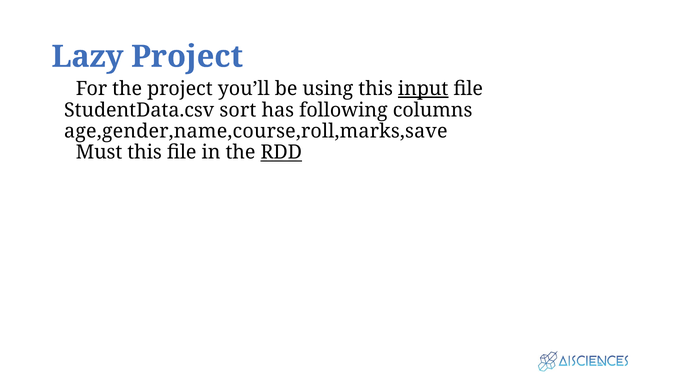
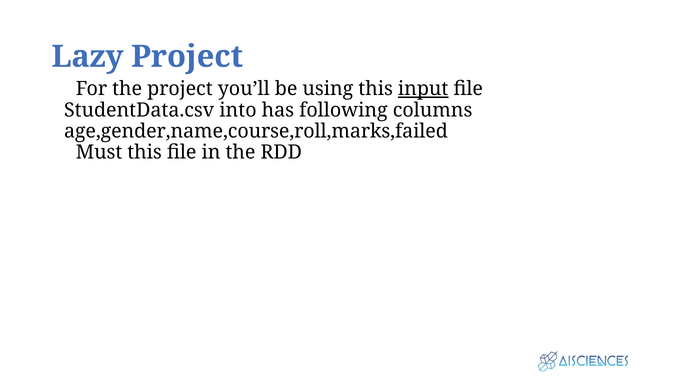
sort: sort -> into
age,gender,name,course,roll,marks,save: age,gender,name,course,roll,marks,save -> age,gender,name,course,roll,marks,failed
RDD underline: present -> none
